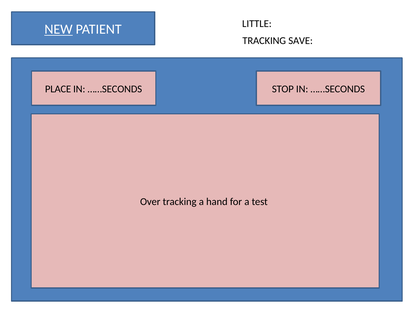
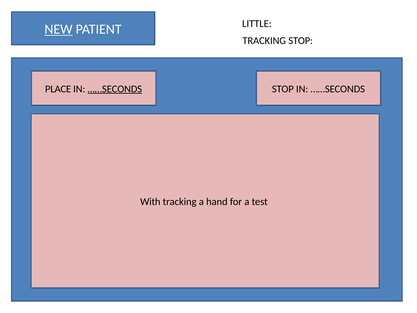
TRACKING SAVE: SAVE -> STOP
……SECONDS at (115, 89) underline: none -> present
Over: Over -> With
